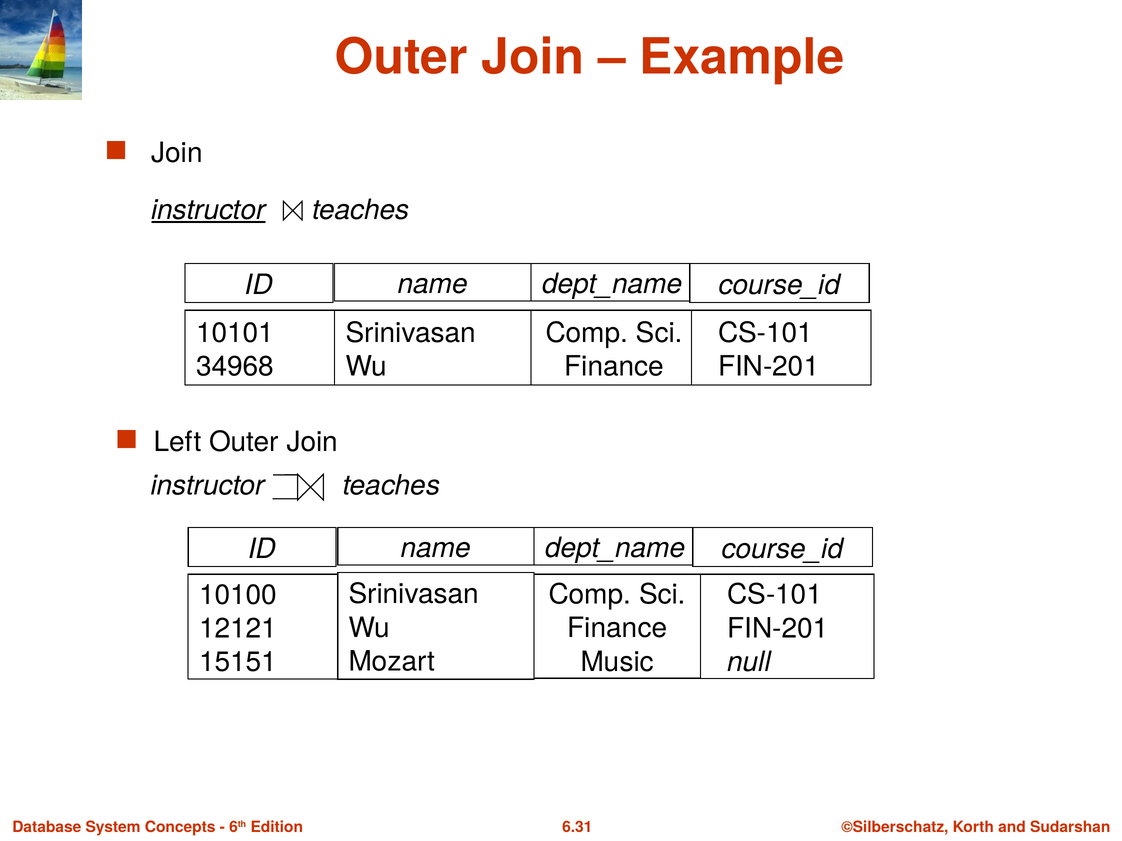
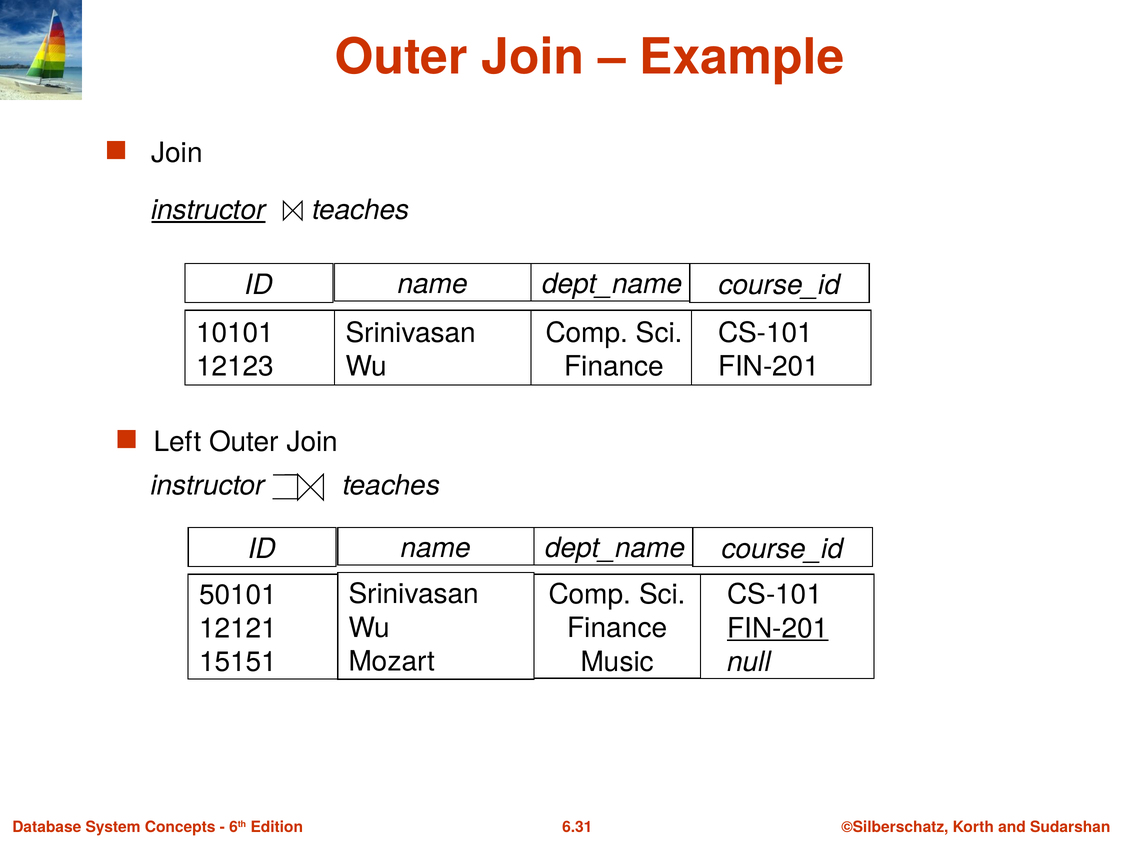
34968: 34968 -> 12123
10100: 10100 -> 50101
FIN-201 at (778, 629) underline: none -> present
